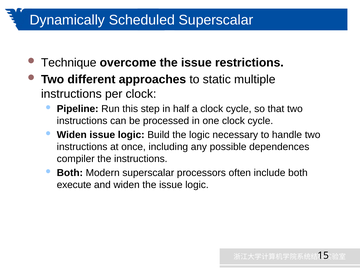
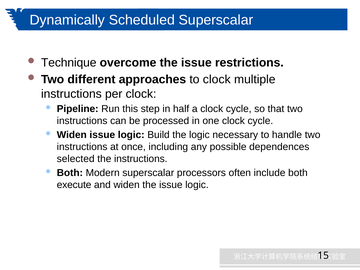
to static: static -> clock
compiler: compiler -> selected
